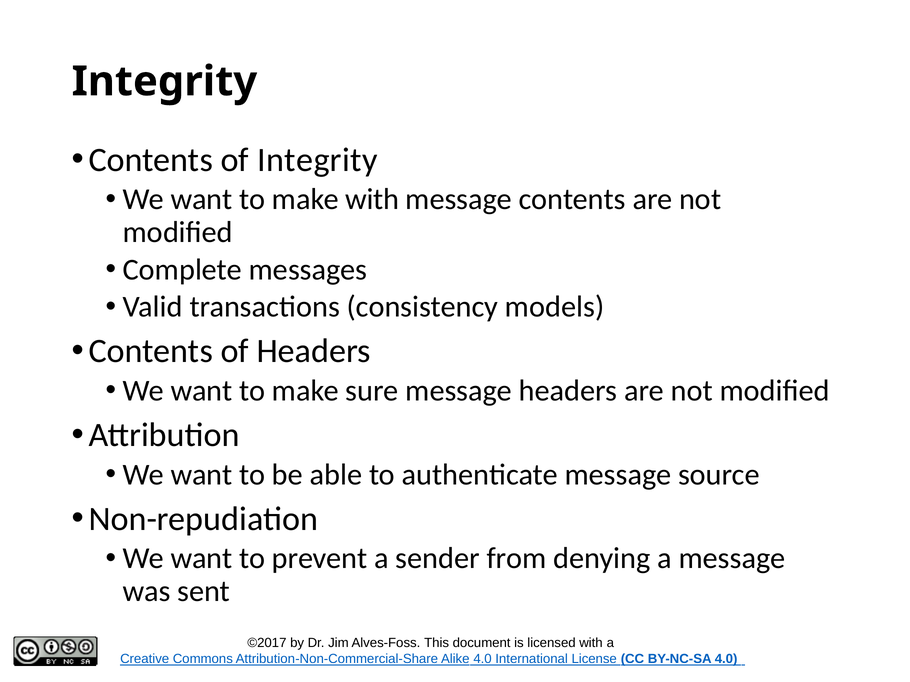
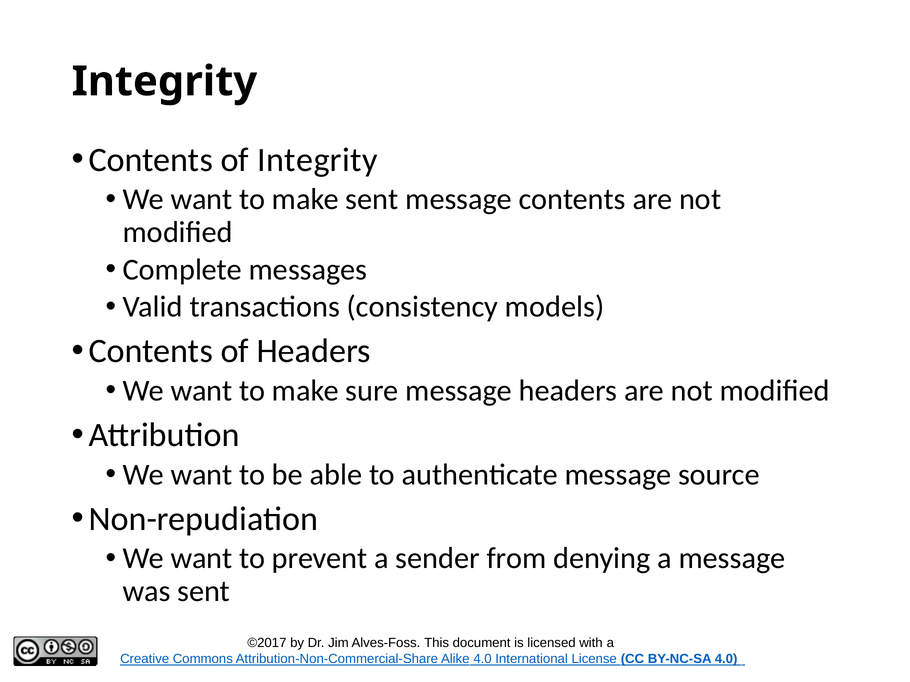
make with: with -> sent
